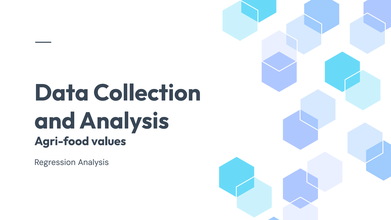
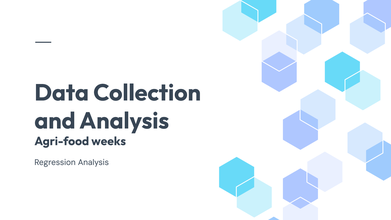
values: values -> weeks
